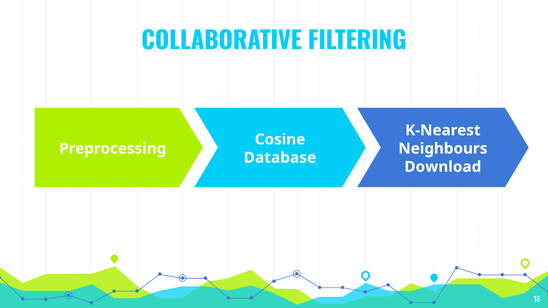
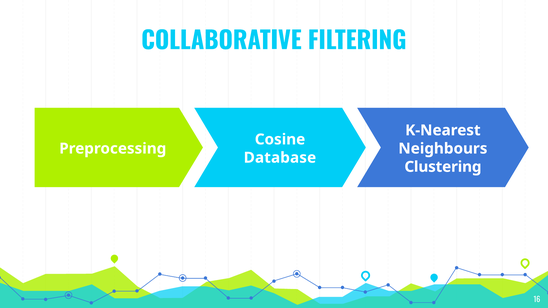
Download: Download -> Clustering
